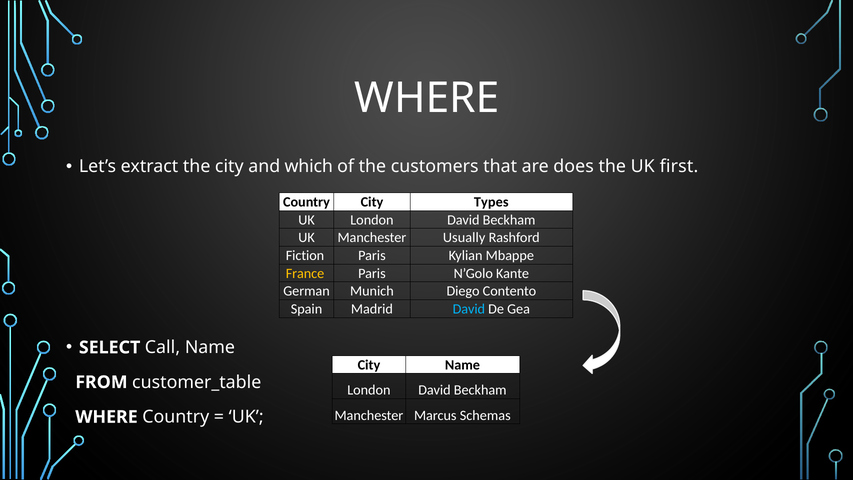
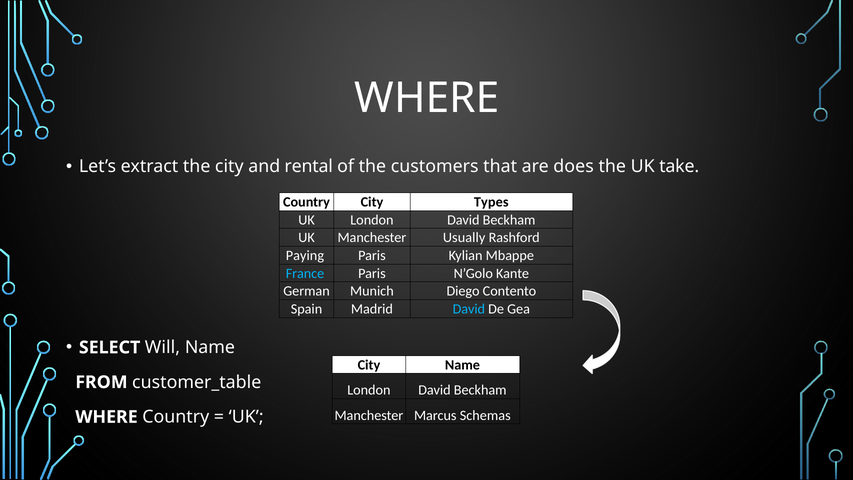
which: which -> rental
first: first -> take
Fiction: Fiction -> Paying
France colour: yellow -> light blue
Call: Call -> Will
